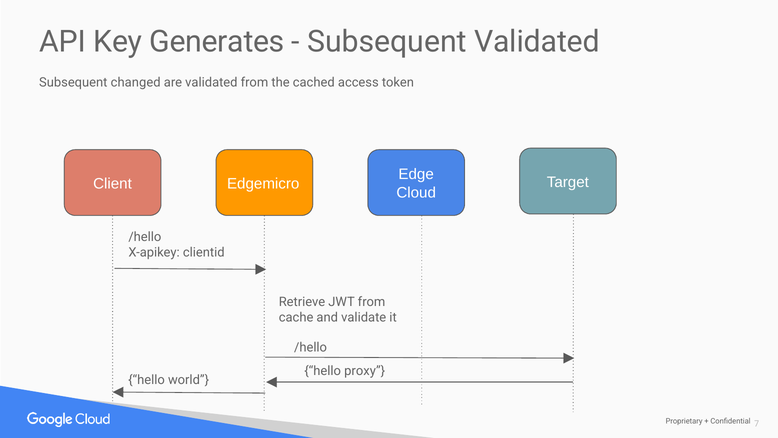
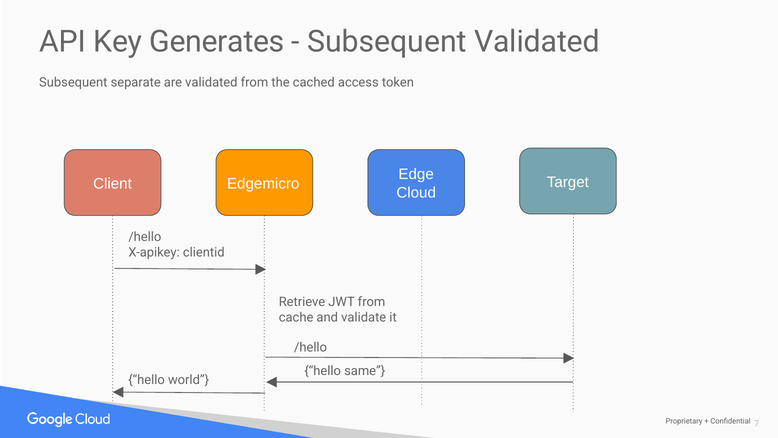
changed: changed -> separate
proxy: proxy -> same
